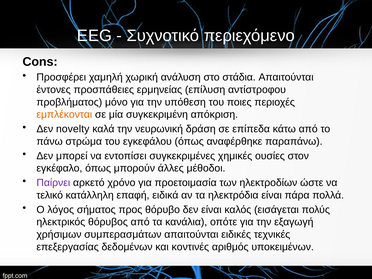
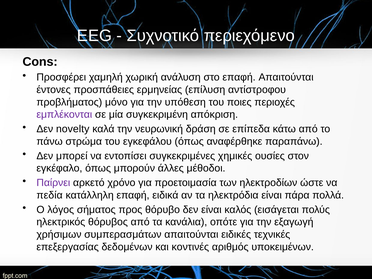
στο στάδια: στάδια -> επαφή
εμπλέκονται colour: orange -> purple
τελικό: τελικό -> πεδία
